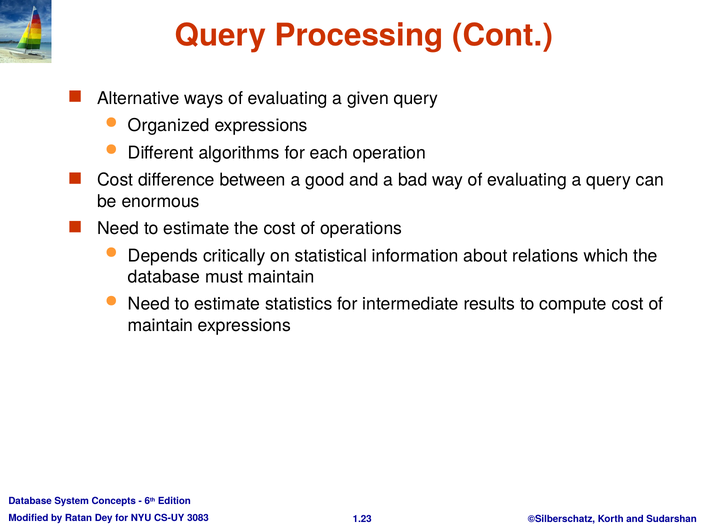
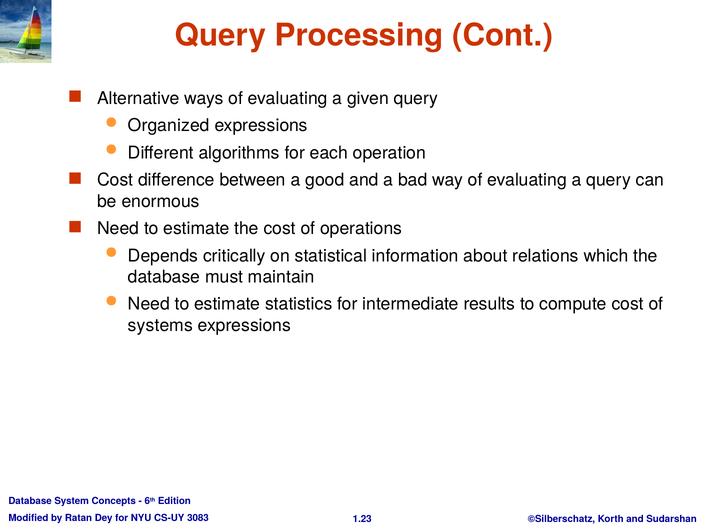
maintain at (161, 325): maintain -> systems
